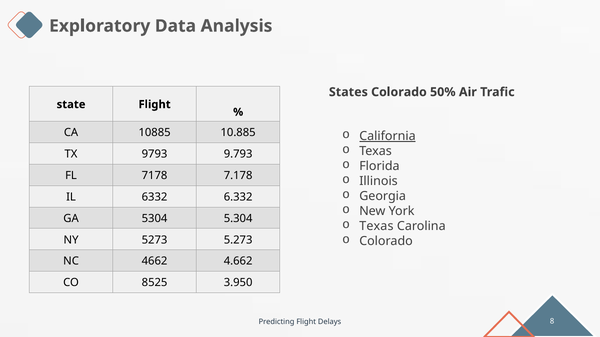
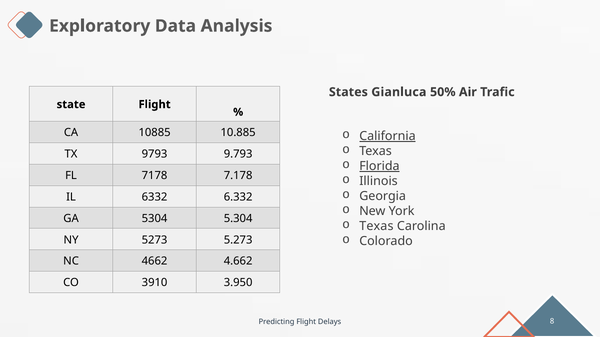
States Colorado: Colorado -> Gianluca
Florida underline: none -> present
8525: 8525 -> 3910
